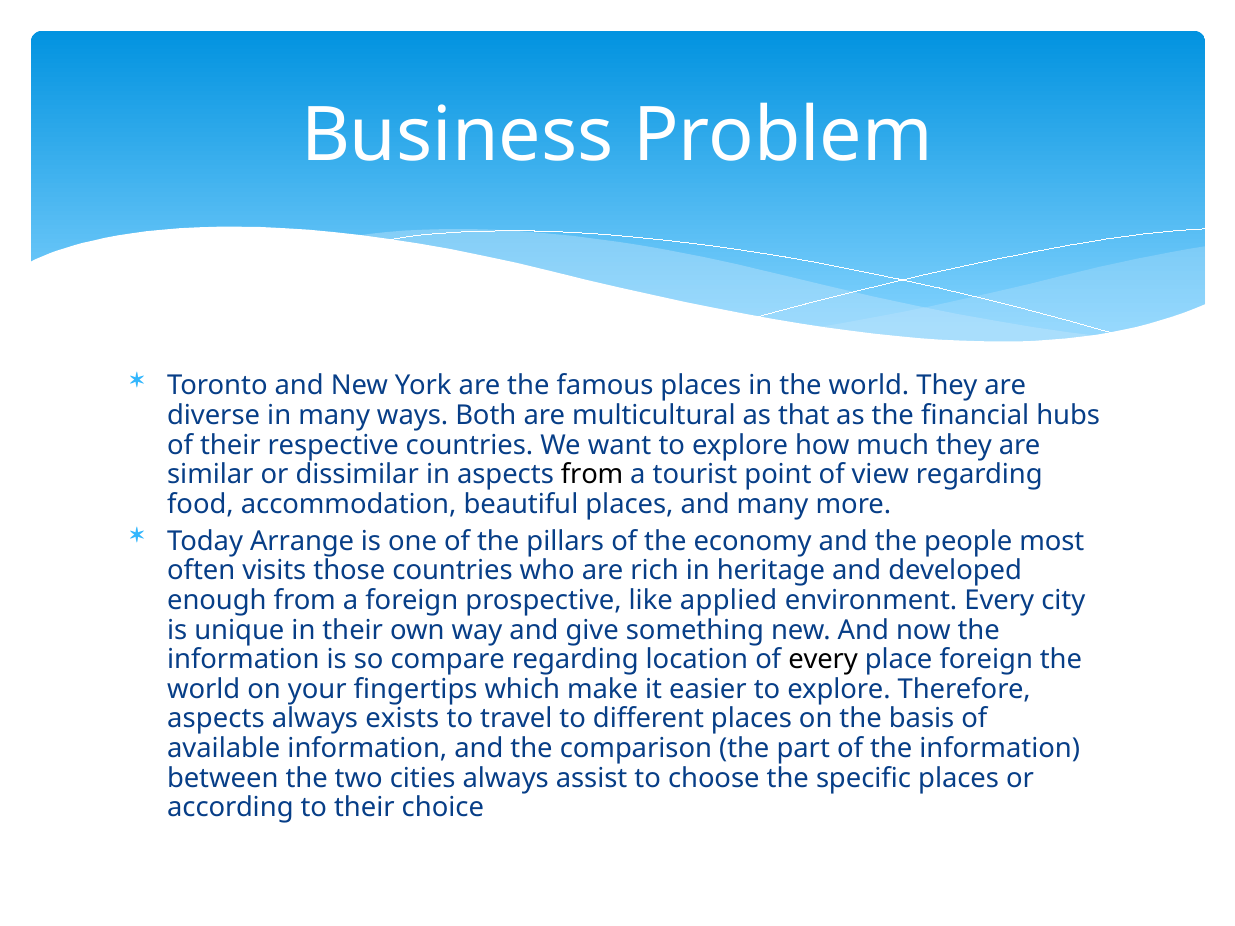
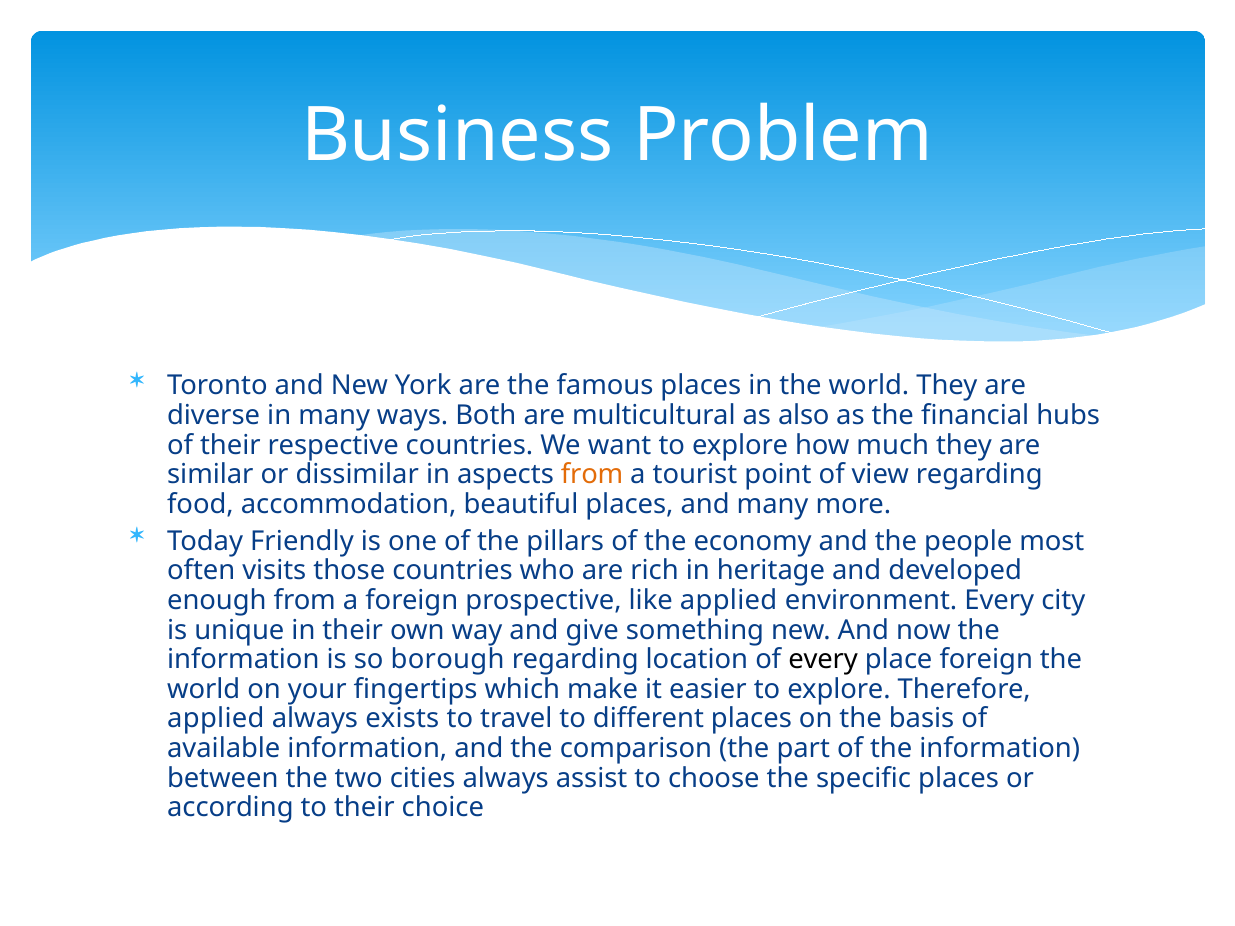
that: that -> also
from at (592, 475) colour: black -> orange
Arrange: Arrange -> Friendly
compare: compare -> borough
aspects at (216, 719): aspects -> applied
